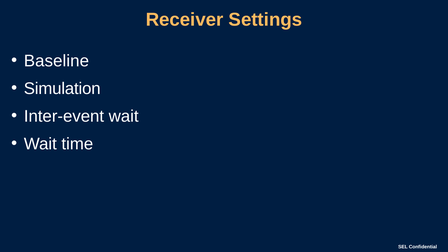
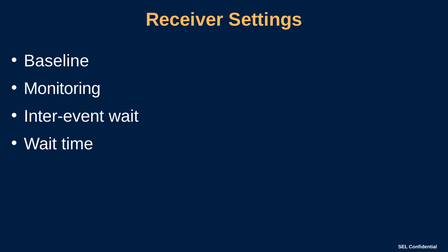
Simulation: Simulation -> Monitoring
